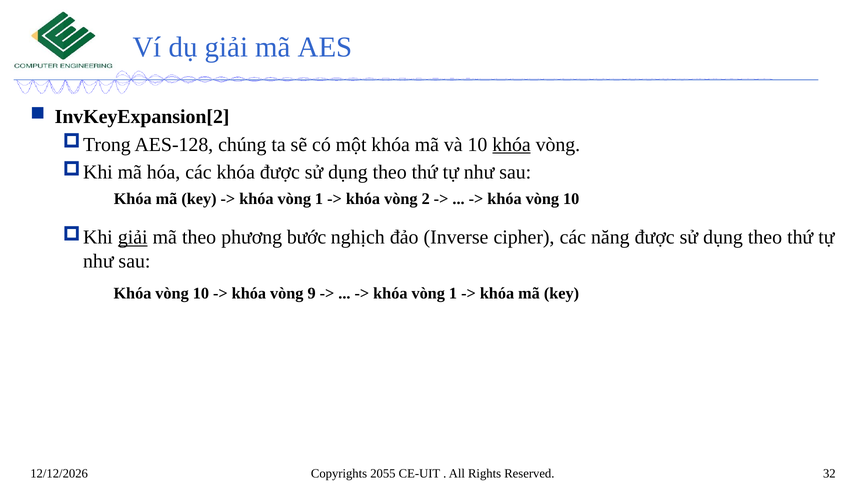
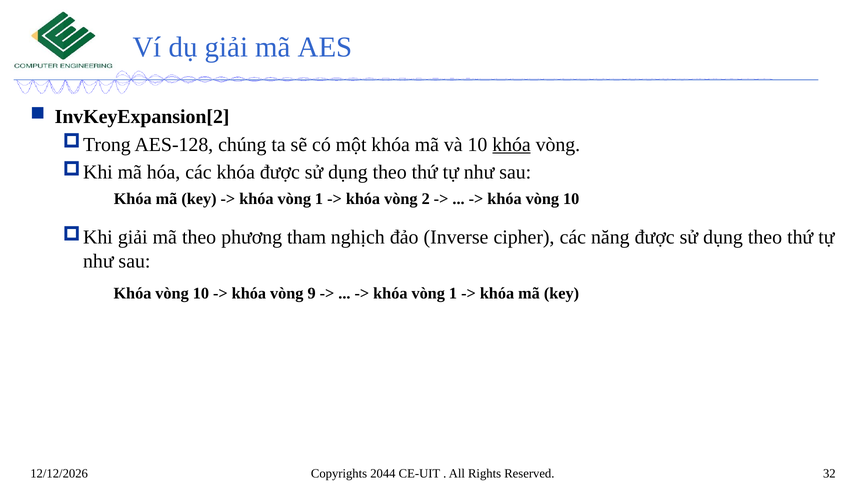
giải at (133, 237) underline: present -> none
bước: bước -> tham
2055: 2055 -> 2044
